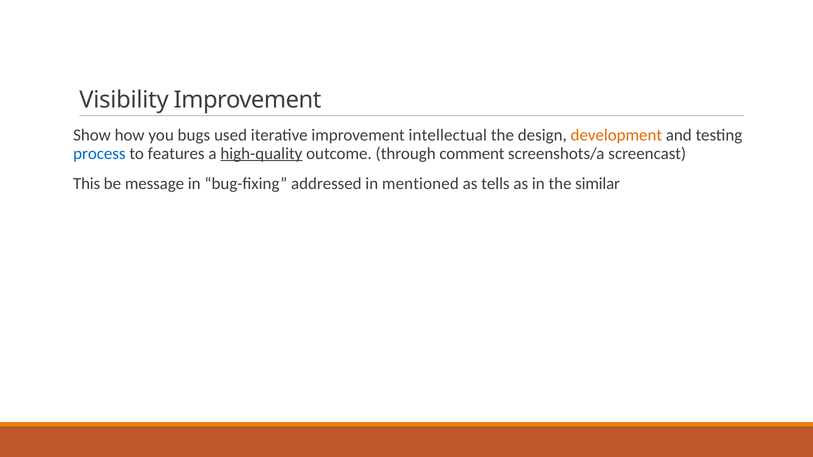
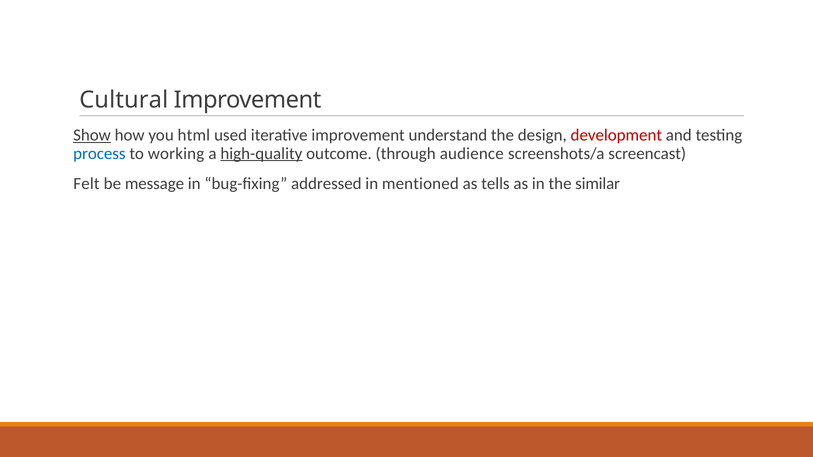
Visibility: Visibility -> Cultural
Show underline: none -> present
bugs: bugs -> html
intellectual: intellectual -> understand
development colour: orange -> red
features: features -> working
comment: comment -> audience
This: This -> Felt
